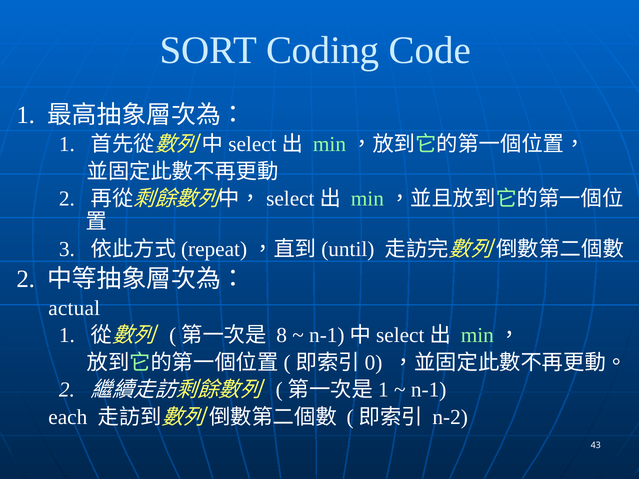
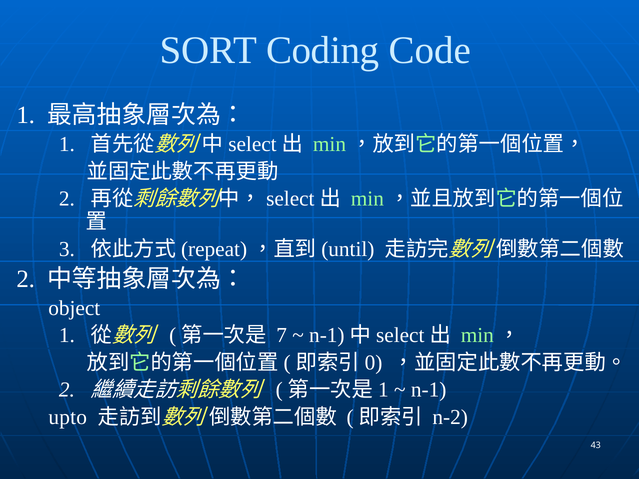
actual: actual -> object
8: 8 -> 7
each: each -> upto
